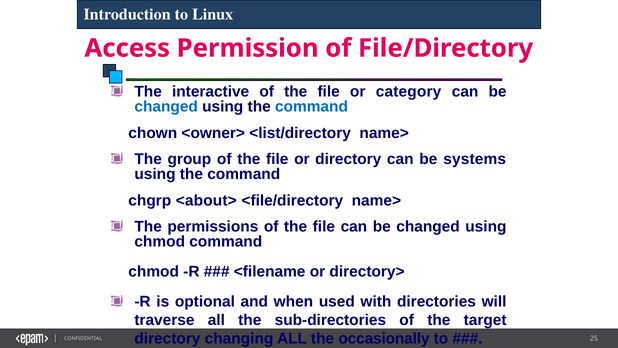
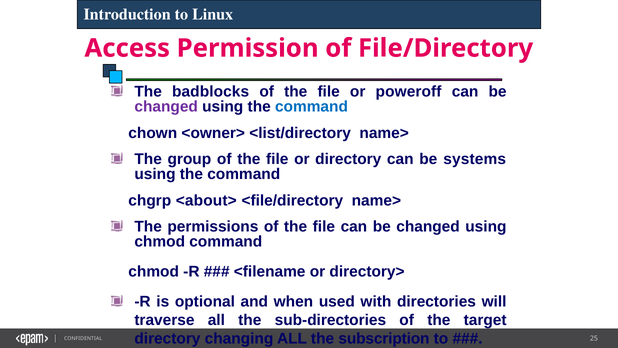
interactive: interactive -> badblocks
category: category -> poweroff
changed at (166, 107) colour: blue -> purple
occasionally: occasionally -> subscription
